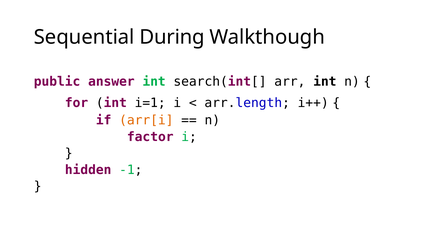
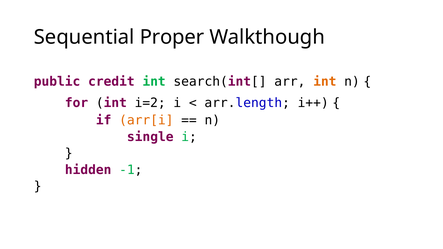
During: During -> Proper
answer: answer -> credit
int at (325, 82) colour: black -> orange
i=1: i=1 -> i=2
factor: factor -> single
